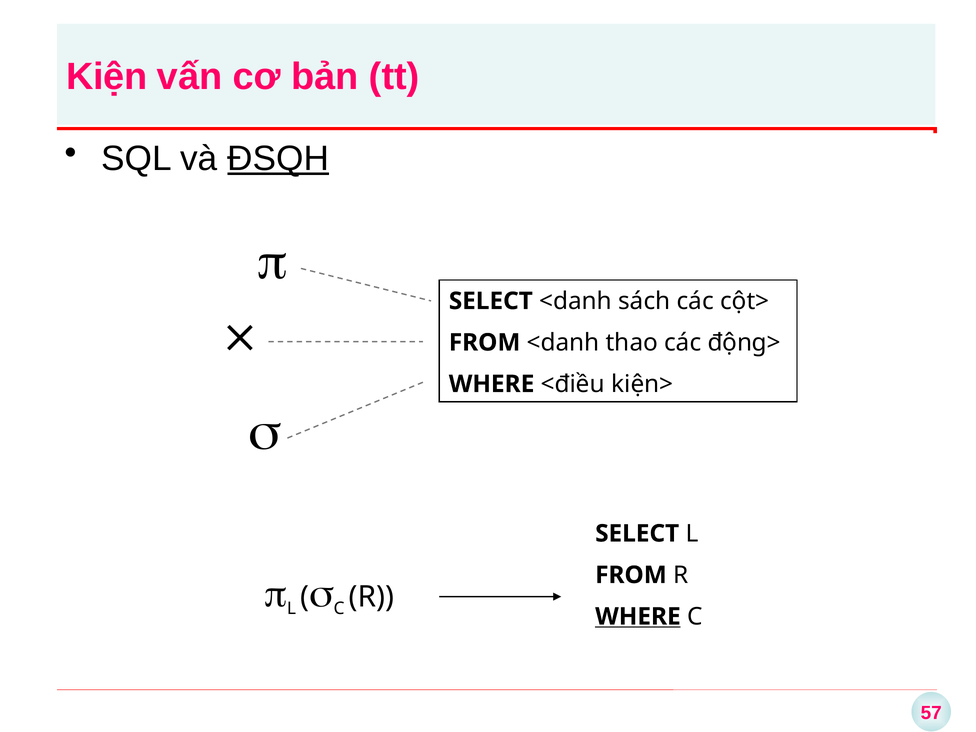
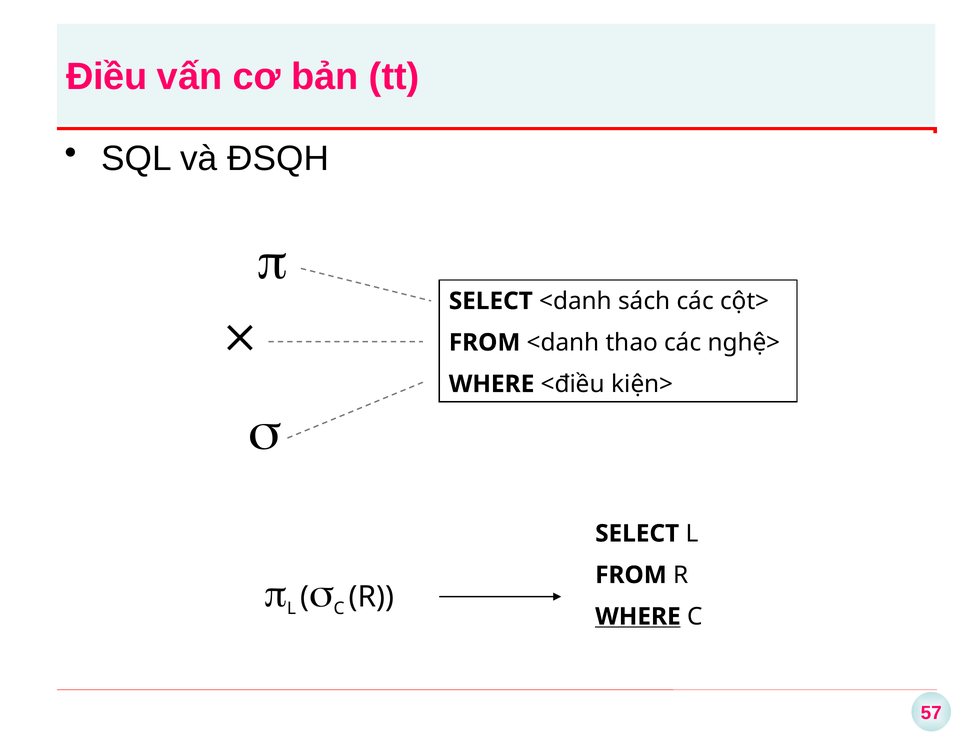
Kiện: Kiện -> Điều
ĐSQH underline: present -> none
động>: động> -> nghệ>
